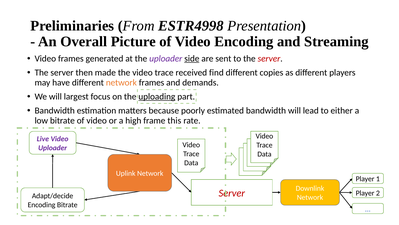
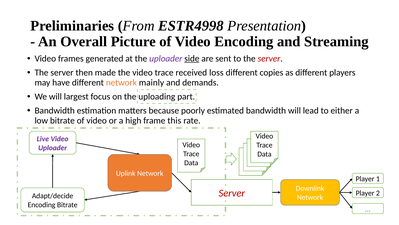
find: find -> loss
network frames: frames -> mainly
uploading underline: present -> none
